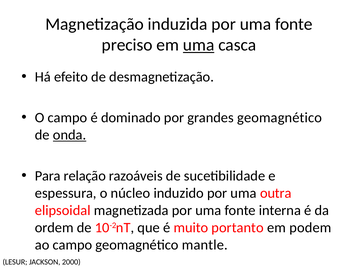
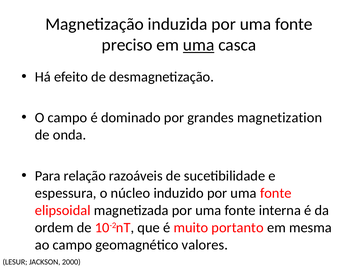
grandes geomagnético: geomagnético -> magnetization
onda underline: present -> none
induzido por uma outra: outra -> fonte
podem: podem -> mesma
mantle: mantle -> valores
